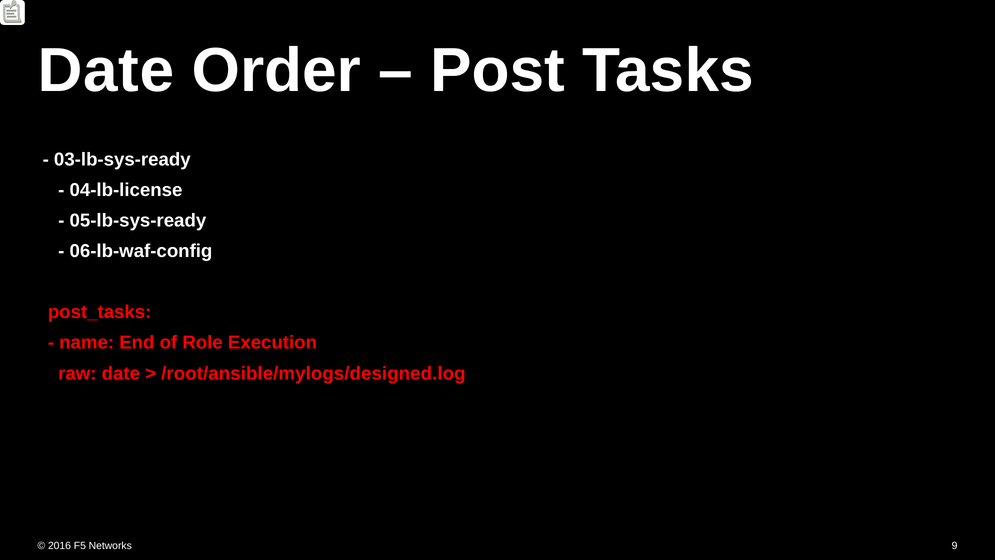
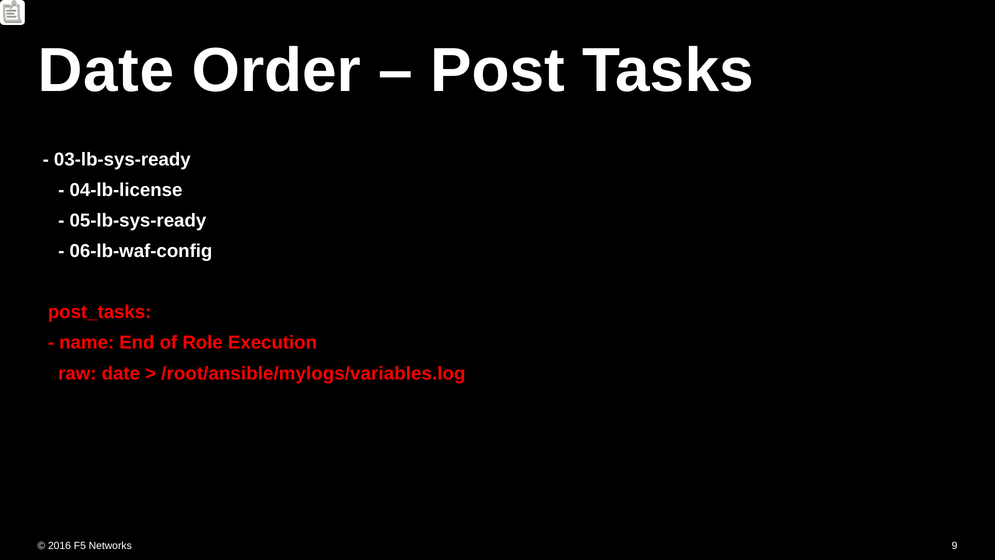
/root/ansible/mylogs/designed.log: /root/ansible/mylogs/designed.log -> /root/ansible/mylogs/variables.log
